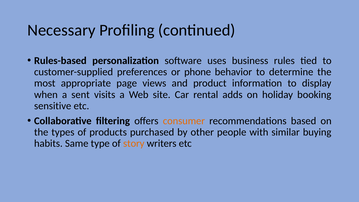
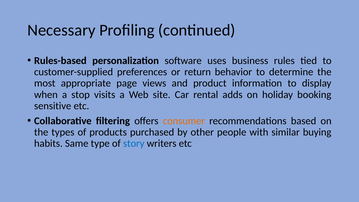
phone: phone -> return
sent: sent -> stop
story colour: orange -> blue
